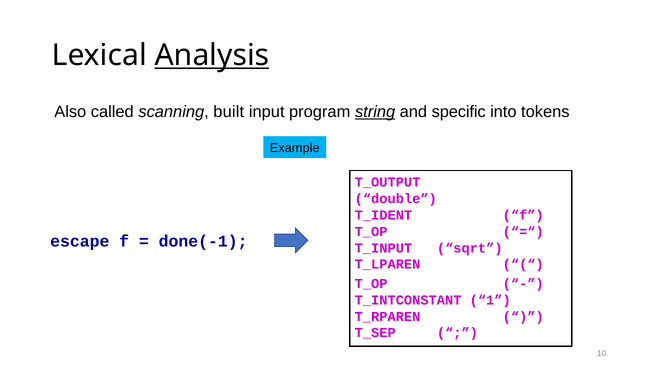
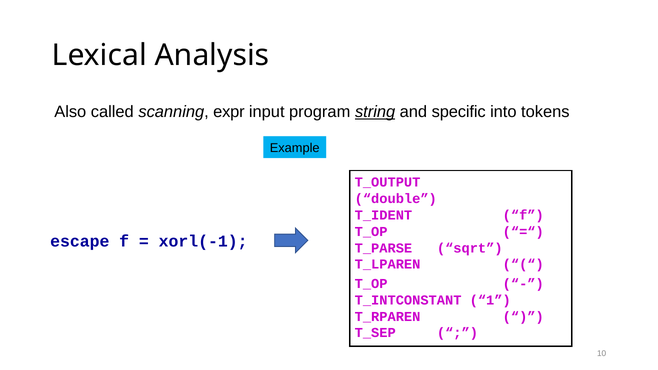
Analysis underline: present -> none
built: built -> expr
done(-1: done(-1 -> xorl(-1
T_INPUT: T_INPUT -> T_PARSE
